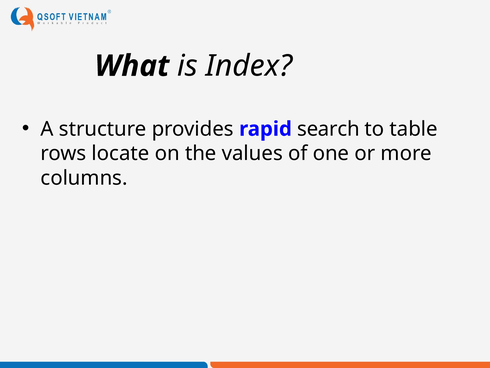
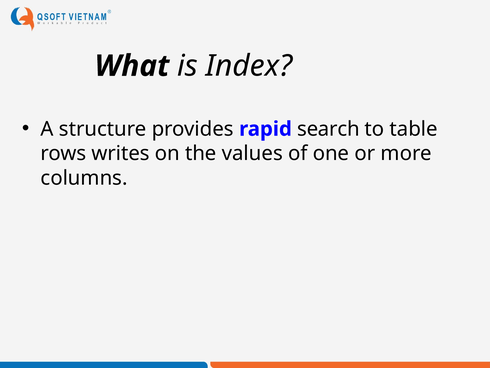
locate: locate -> writes
